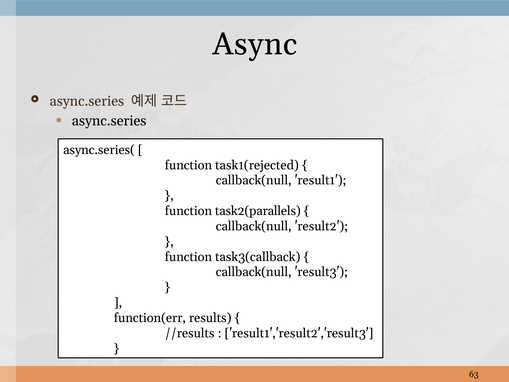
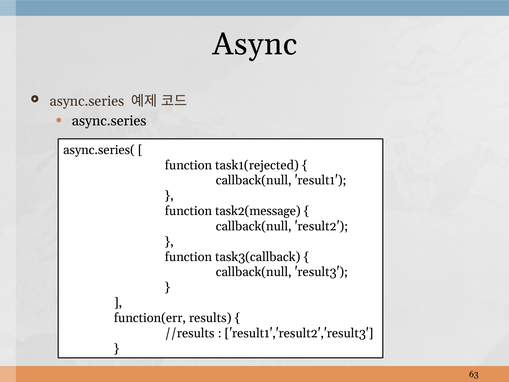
task2(parallels: task2(parallels -> task2(message
